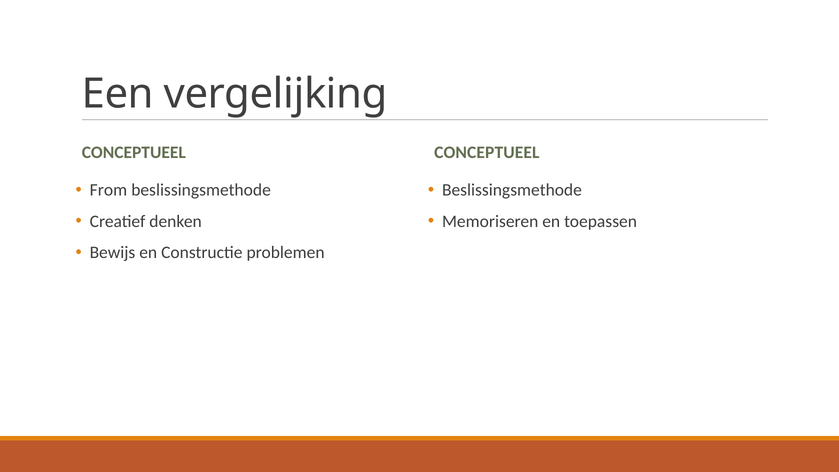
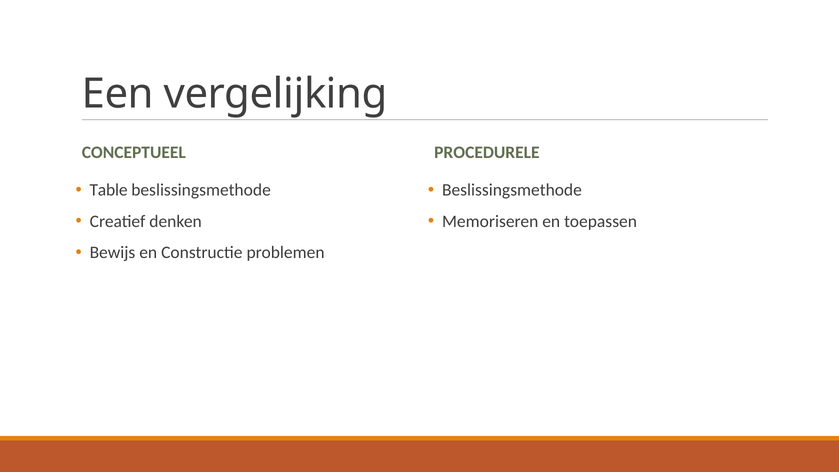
CONCEPTUEEL at (487, 152): CONCEPTUEEL -> PROCEDURELE
From: From -> Table
